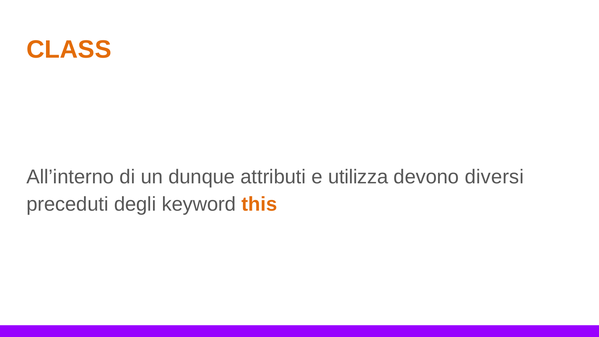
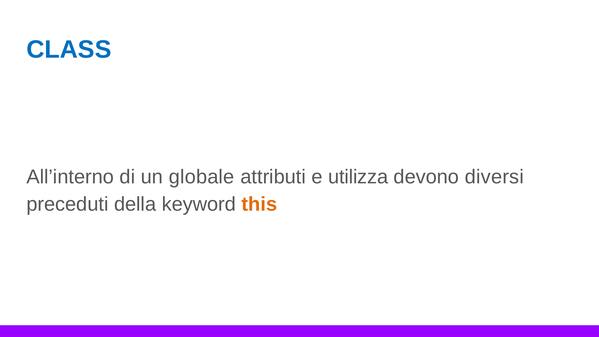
CLASS colour: orange -> blue
dunque: dunque -> globale
degli: degli -> della
